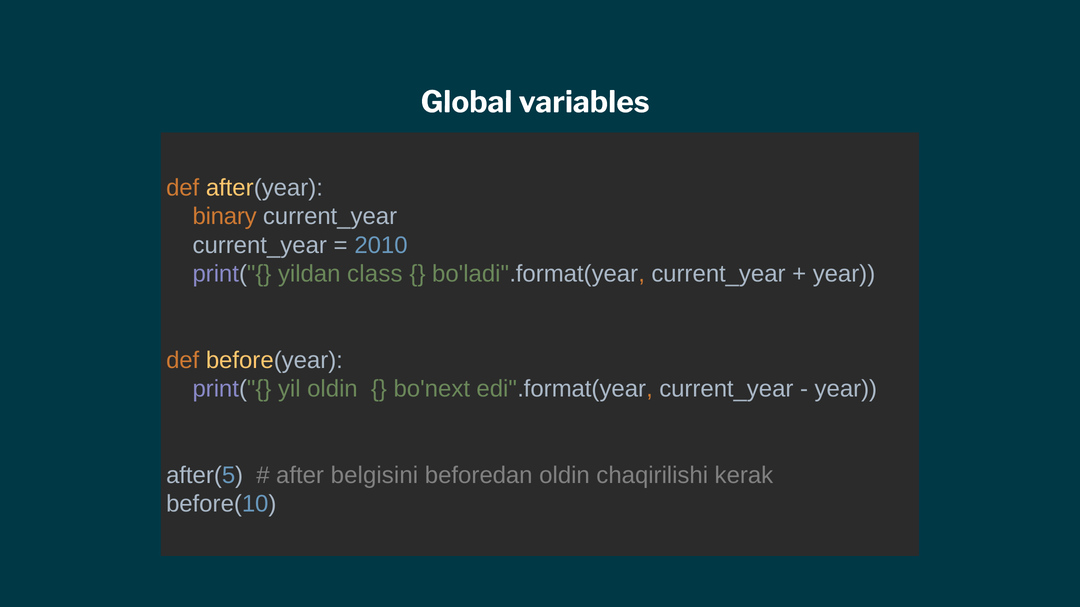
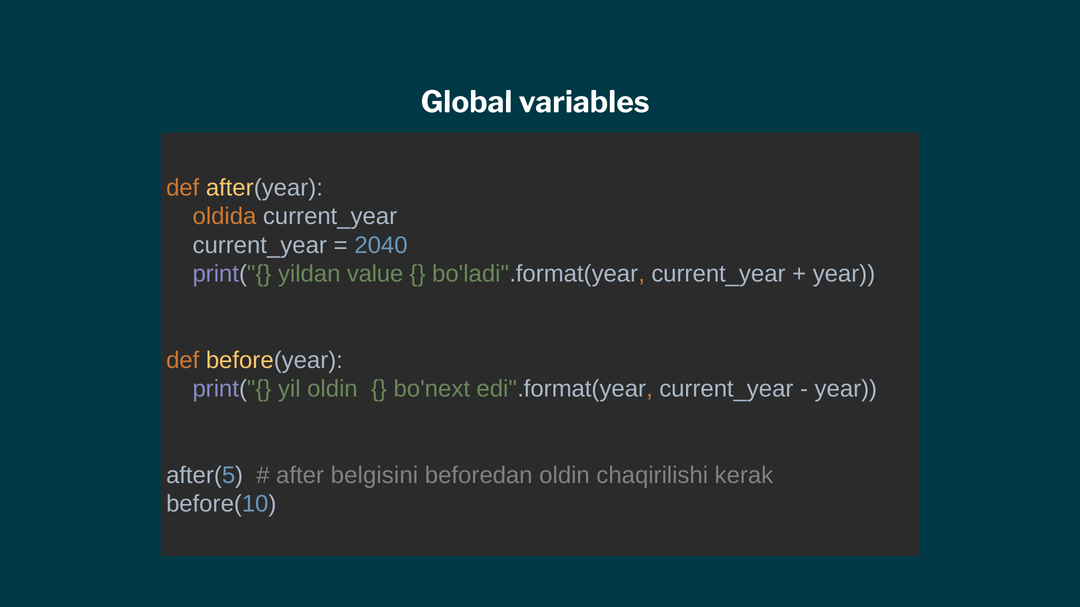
binary: binary -> oldida
2010: 2010 -> 2040
class: class -> value
